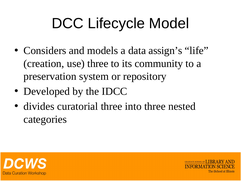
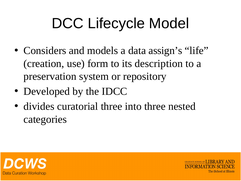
use three: three -> form
community: community -> description
